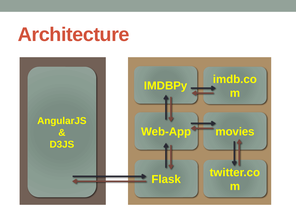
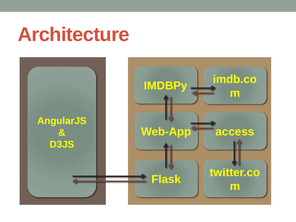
movies: movies -> access
